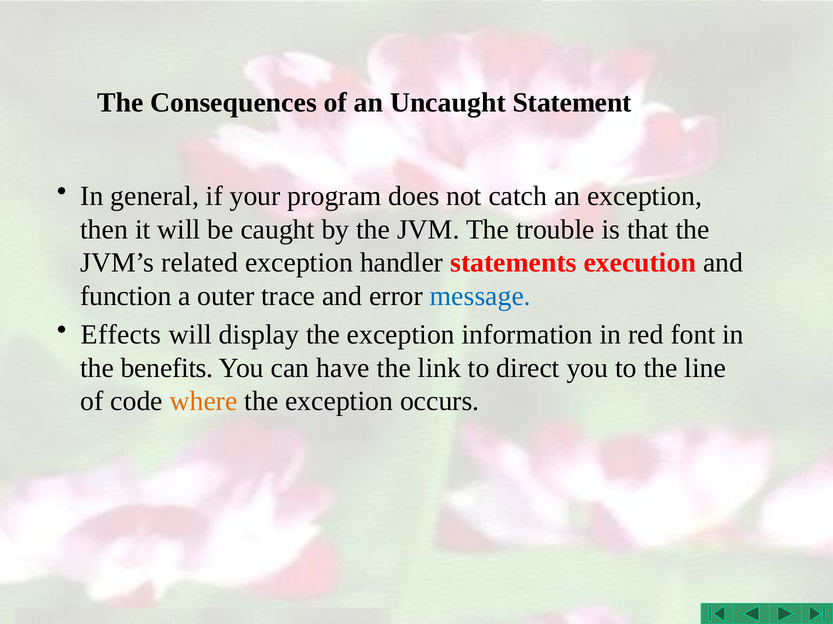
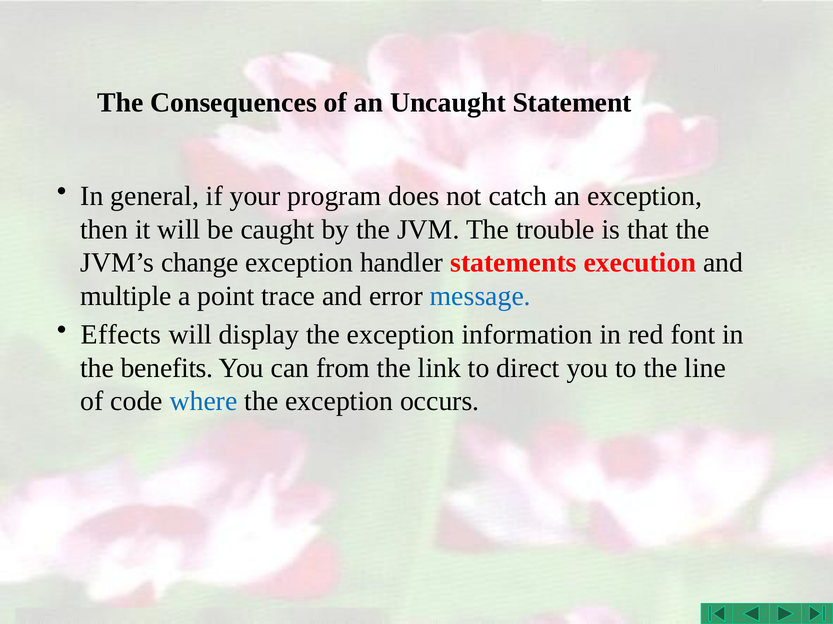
related: related -> change
function: function -> multiple
outer: outer -> point
have: have -> from
where colour: orange -> blue
